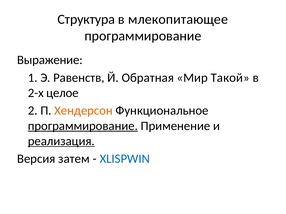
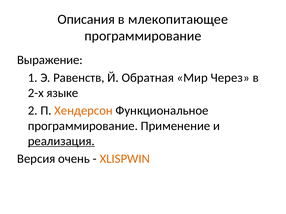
Структура: Структура -> Описания
Такой: Такой -> Через
целое: целое -> языке
программирование at (83, 126) underline: present -> none
затем: затем -> очень
XLISPWIN colour: blue -> orange
